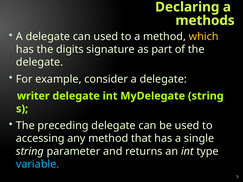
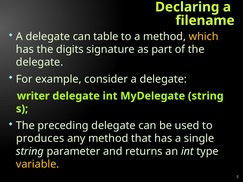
methods: methods -> filename
can used: used -> table
accessing: accessing -> produces
variable colour: light blue -> yellow
